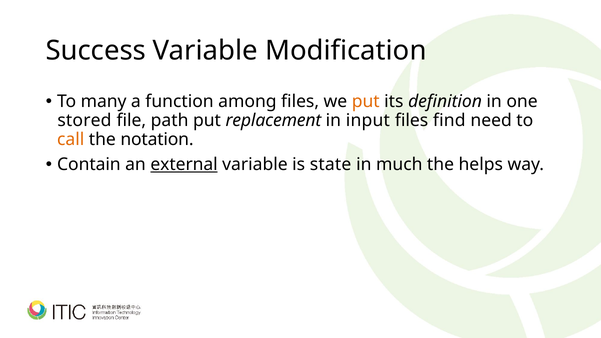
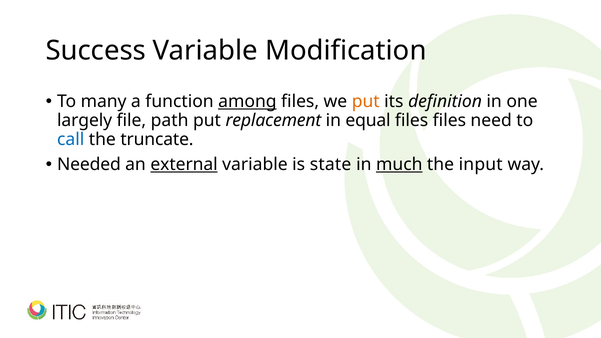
among underline: none -> present
stored: stored -> largely
input: input -> equal
files find: find -> files
call colour: orange -> blue
notation: notation -> truncate
Contain: Contain -> Needed
much underline: none -> present
helps: helps -> input
